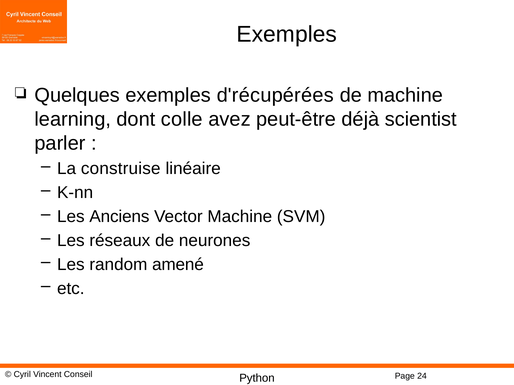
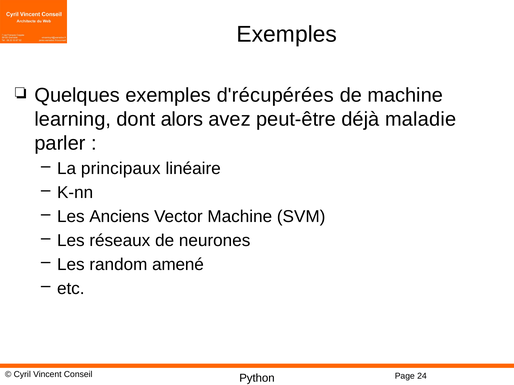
colle: colle -> alors
scientist: scientist -> maladie
construise: construise -> principaux
